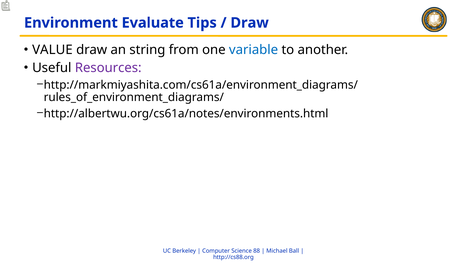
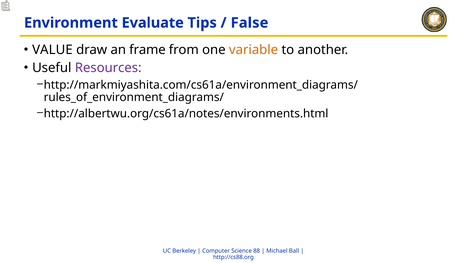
Draw at (250, 23): Draw -> False
string: string -> frame
variable colour: blue -> orange
